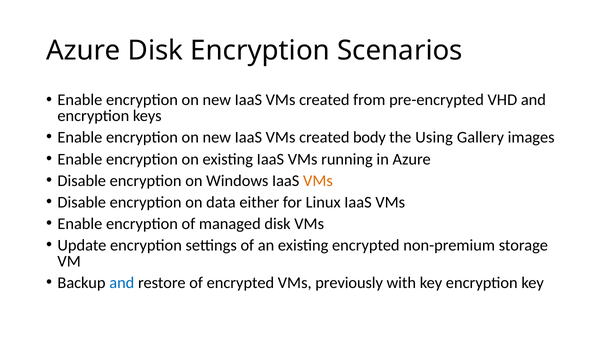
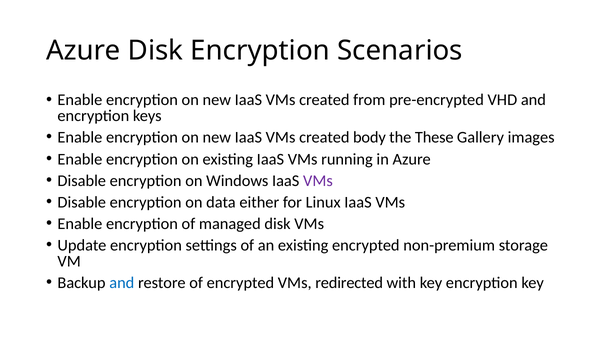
Using: Using -> These
VMs at (318, 181) colour: orange -> purple
previously: previously -> redirected
